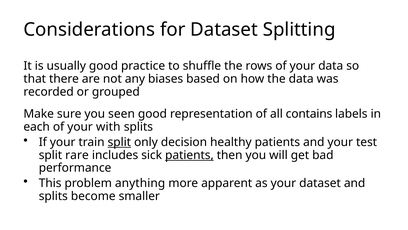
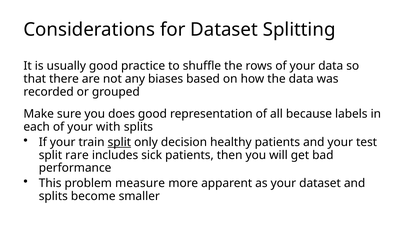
seen: seen -> does
contains: contains -> because
patients at (189, 155) underline: present -> none
anything: anything -> measure
